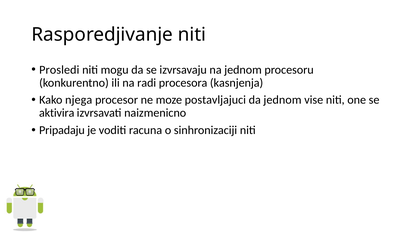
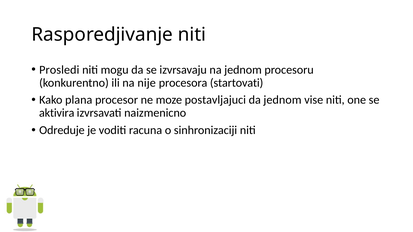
radi: radi -> nije
kasnjenja: kasnjenja -> startovati
njega: njega -> plana
Pripadaju: Pripadaju -> Odreduje
